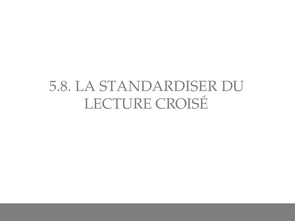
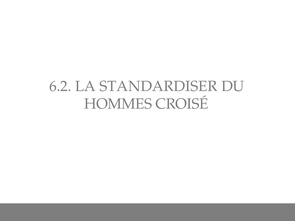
5.8: 5.8 -> 6.2
LECTURE: LECTURE -> HOMMES
